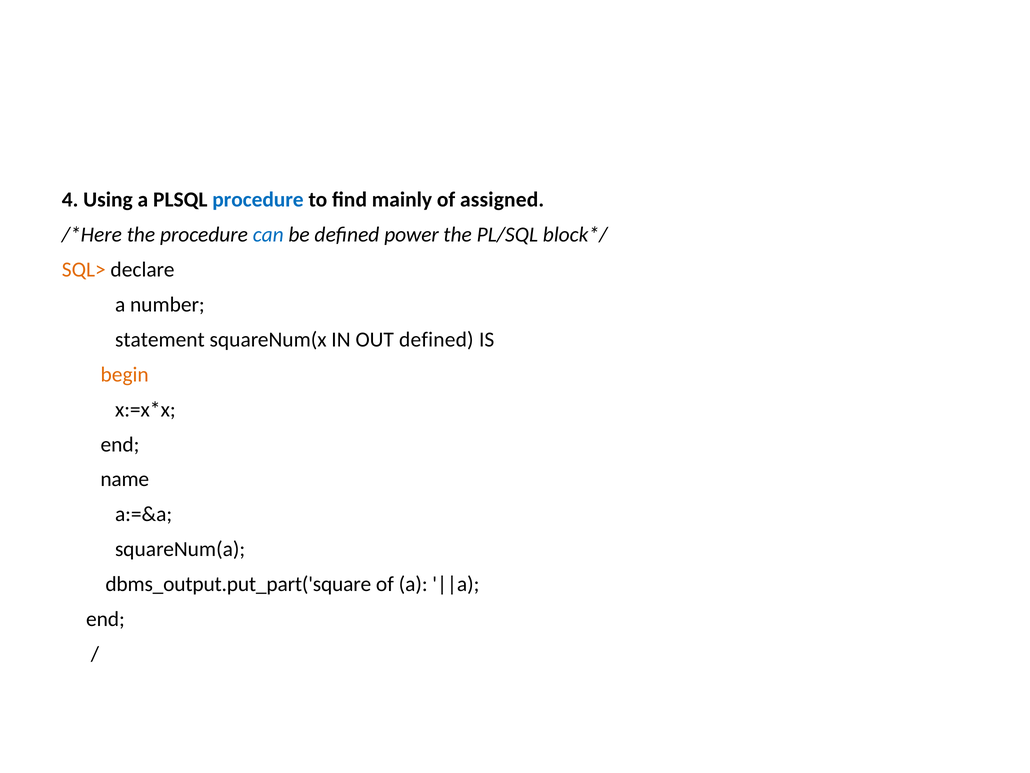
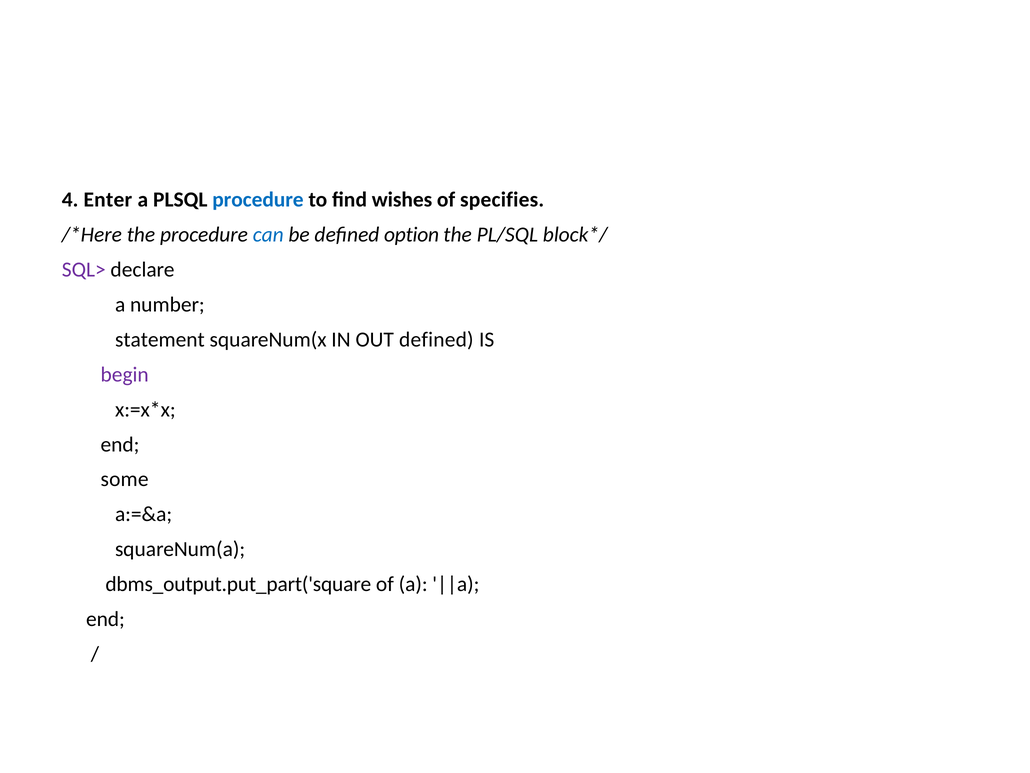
Using: Using -> Enter
mainly: mainly -> wishes
assigned: assigned -> specifies
power: power -> option
SQL> colour: orange -> purple
begin colour: orange -> purple
name: name -> some
